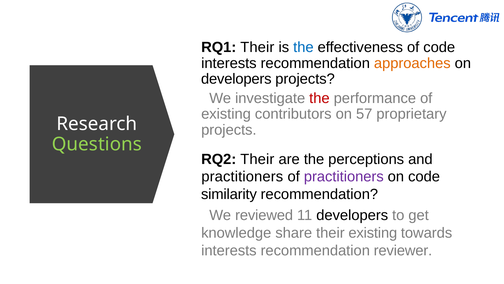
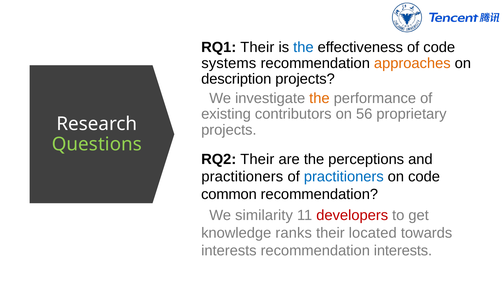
interests at (229, 63): interests -> systems
developers at (236, 79): developers -> description
the at (319, 98) colour: red -> orange
57: 57 -> 56
practitioners at (344, 176) colour: purple -> blue
similarity: similarity -> common
reviewed: reviewed -> similarity
developers at (352, 215) colour: black -> red
share: share -> ranks
their existing: existing -> located
recommendation reviewer: reviewer -> interests
